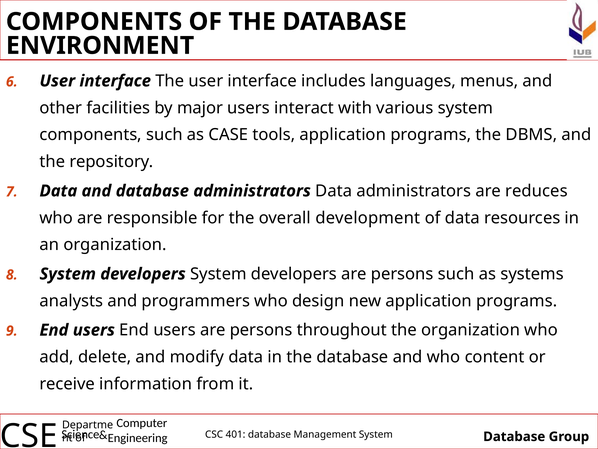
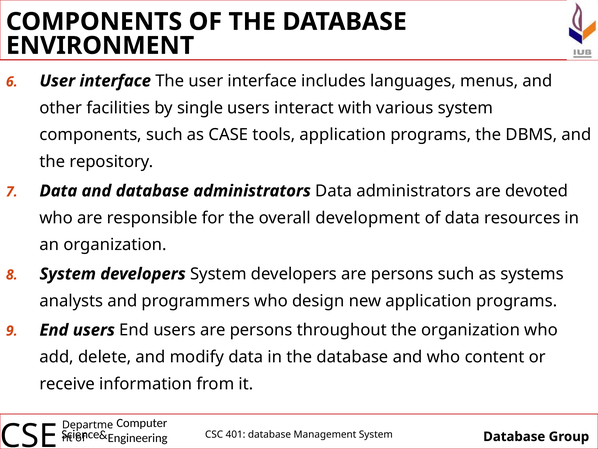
major: major -> single
reduces: reduces -> devoted
